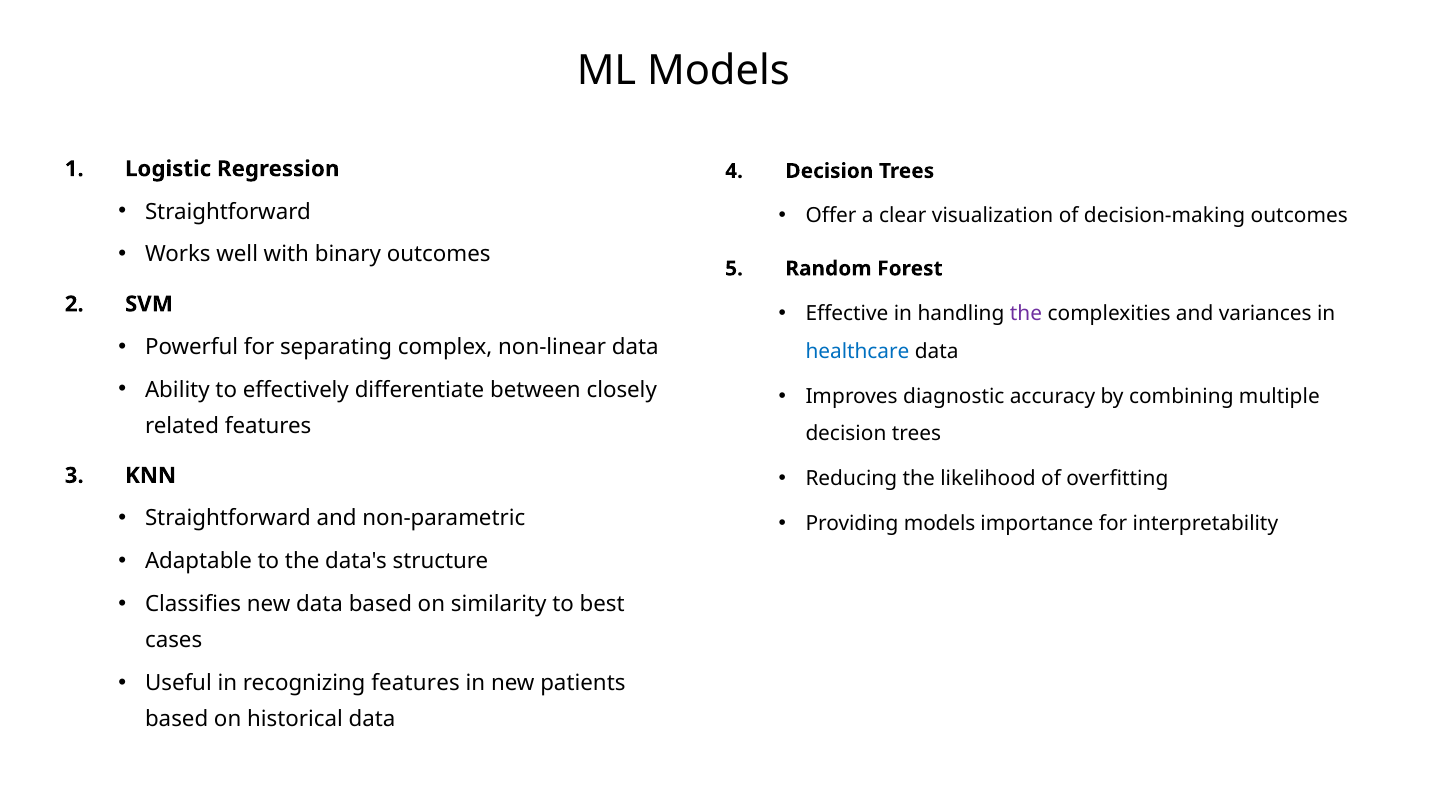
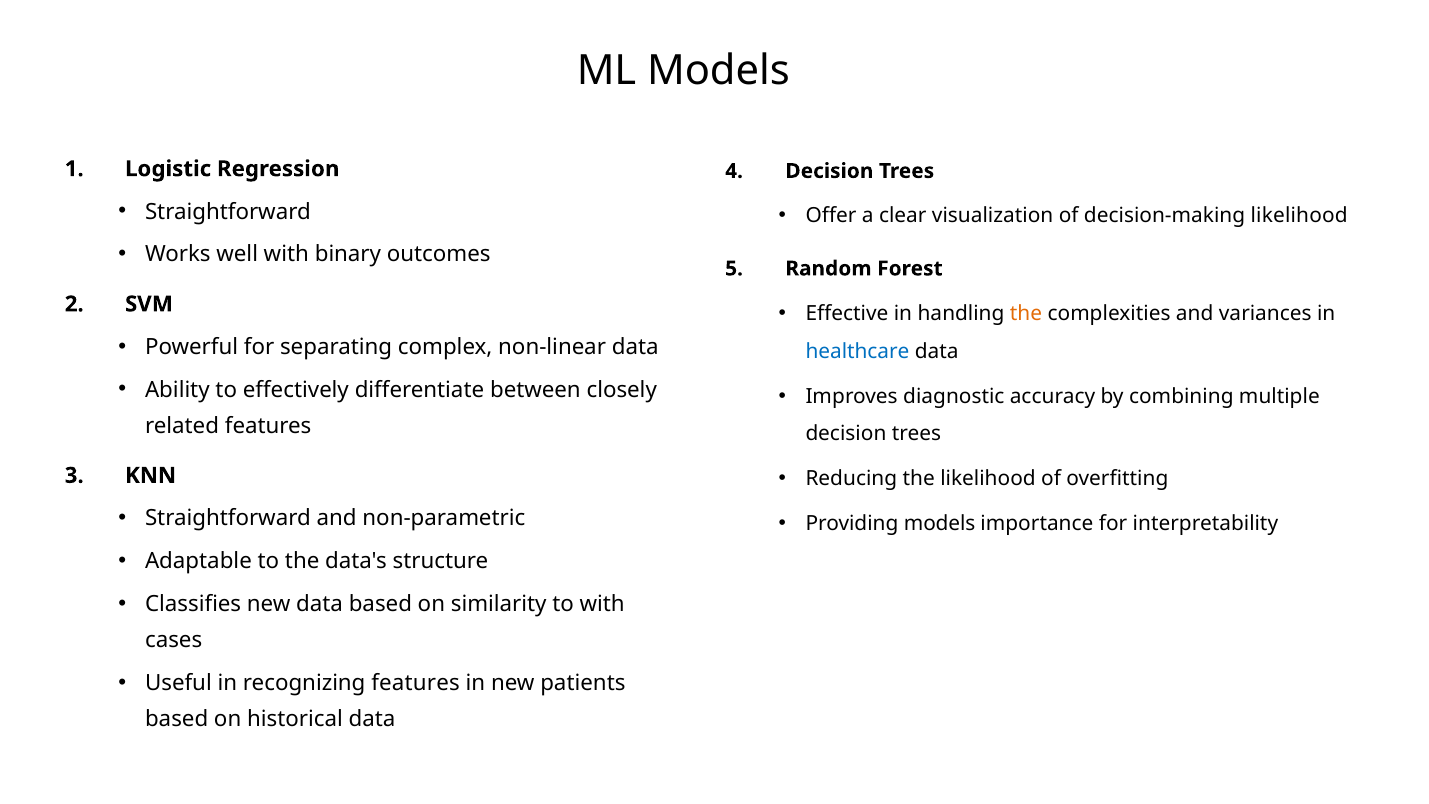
decision-making outcomes: outcomes -> likelihood
the at (1026, 314) colour: purple -> orange
to best: best -> with
